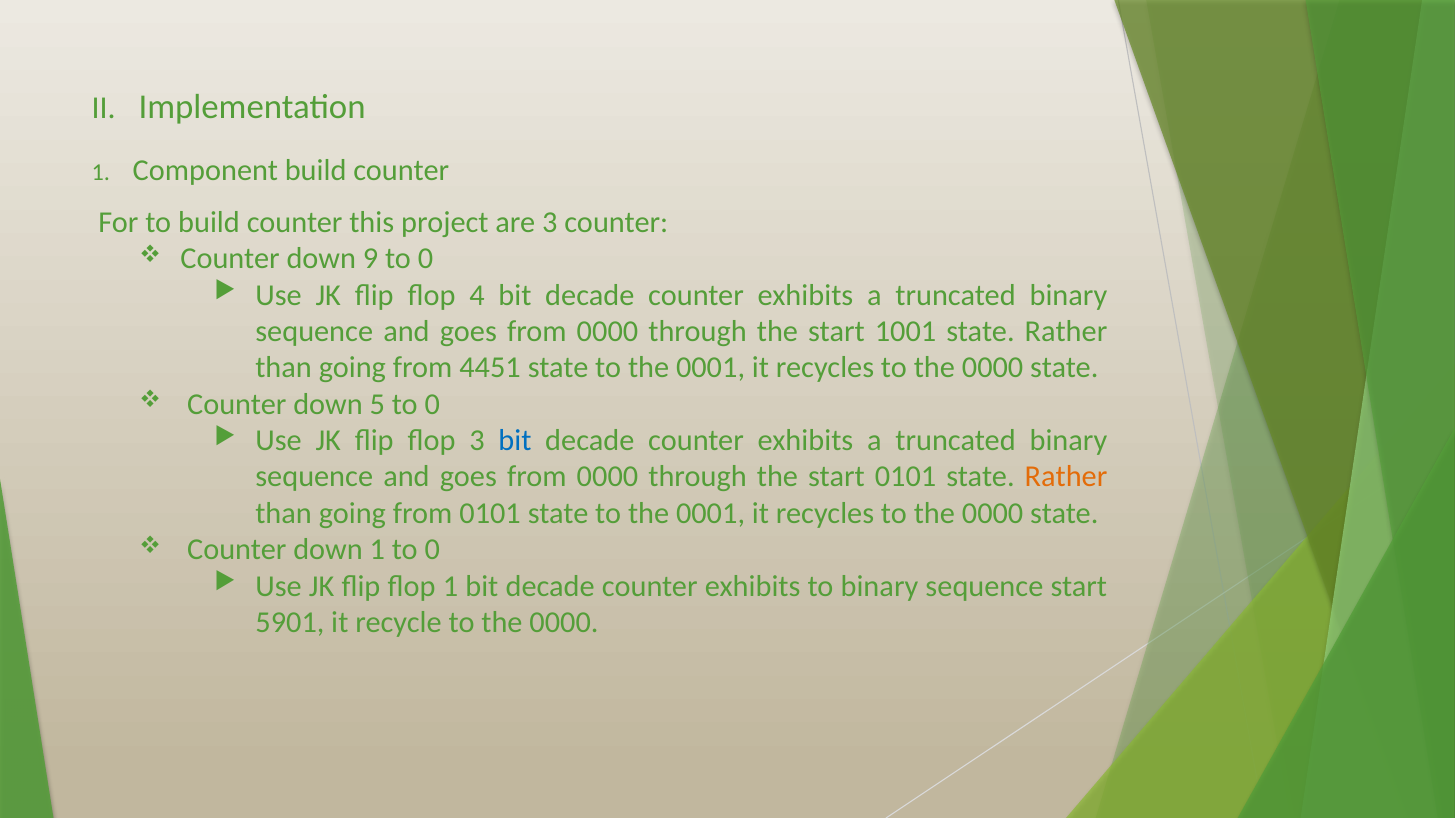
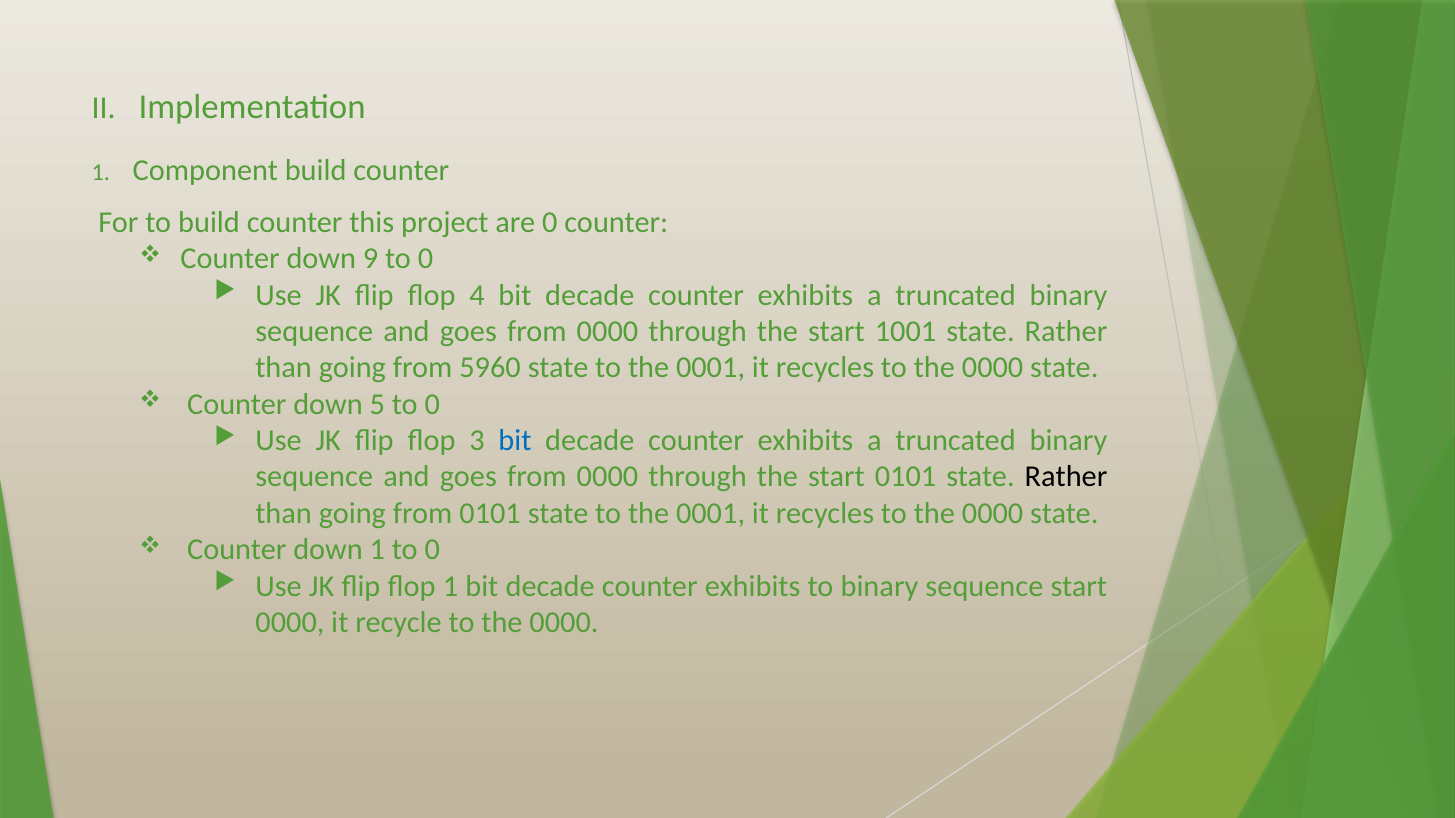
are 3: 3 -> 0
4451: 4451 -> 5960
Rather at (1066, 477) colour: orange -> black
5901 at (290, 623): 5901 -> 0000
